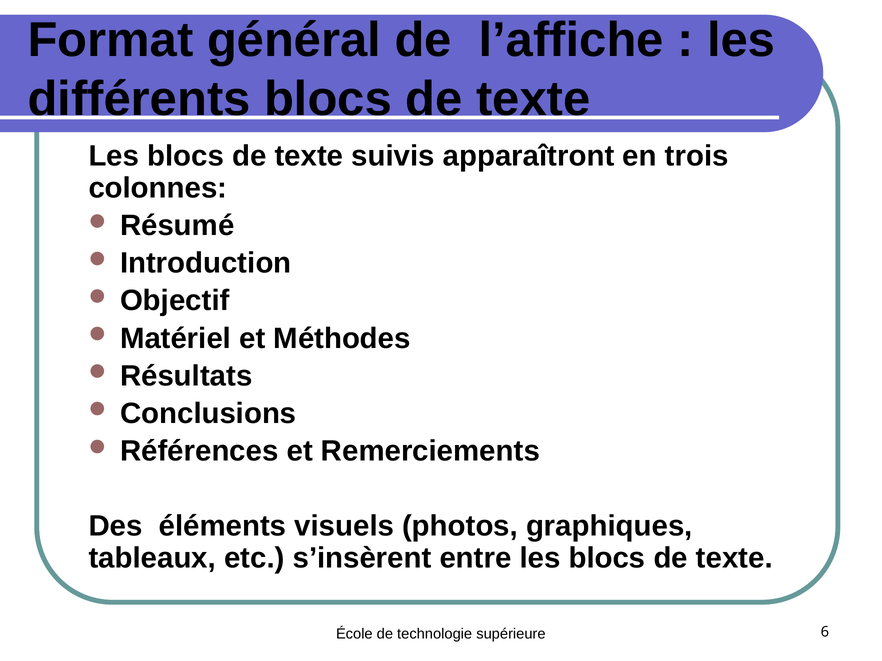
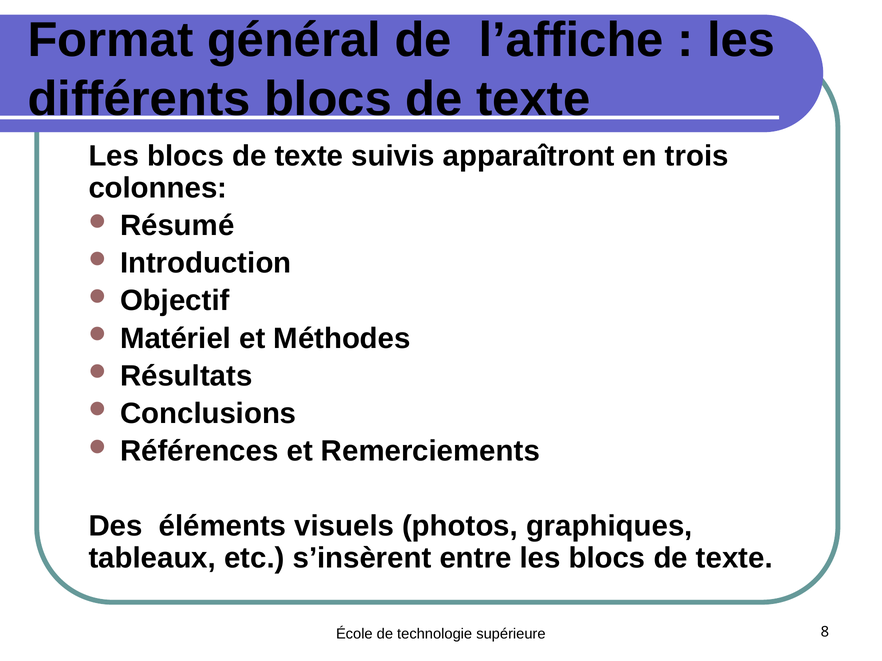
6: 6 -> 8
